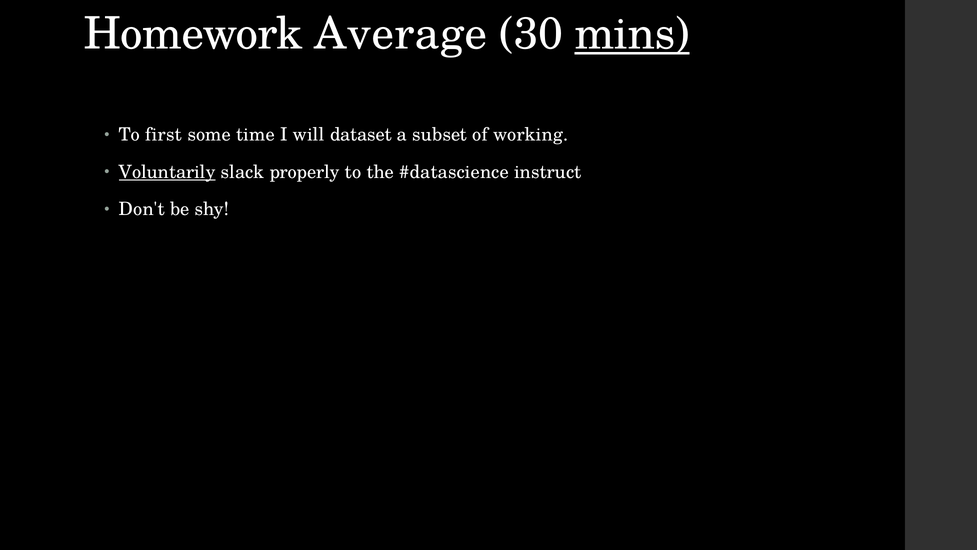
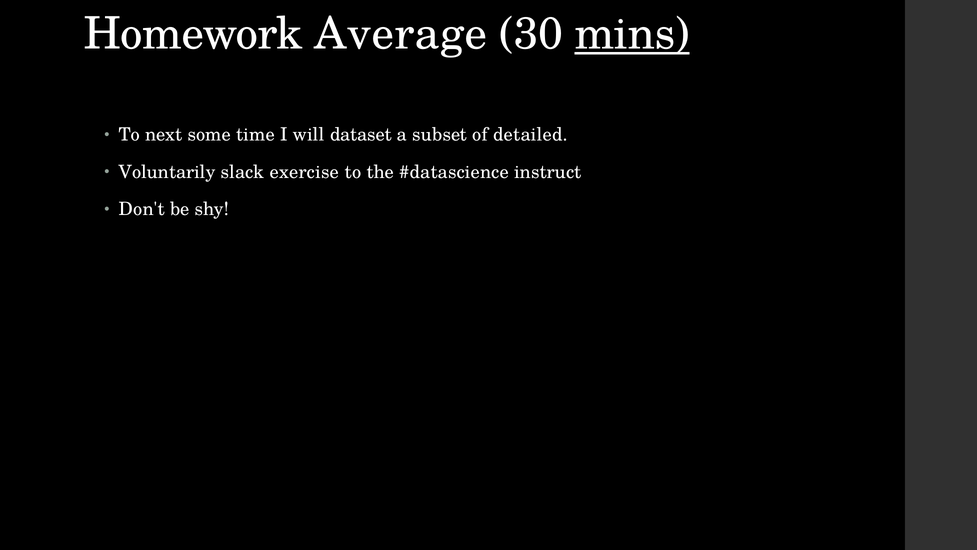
first: first -> next
working: working -> detailed
Voluntarily underline: present -> none
properly: properly -> exercise
